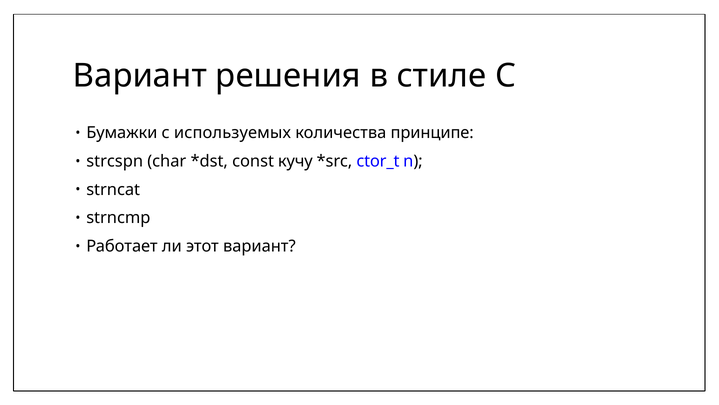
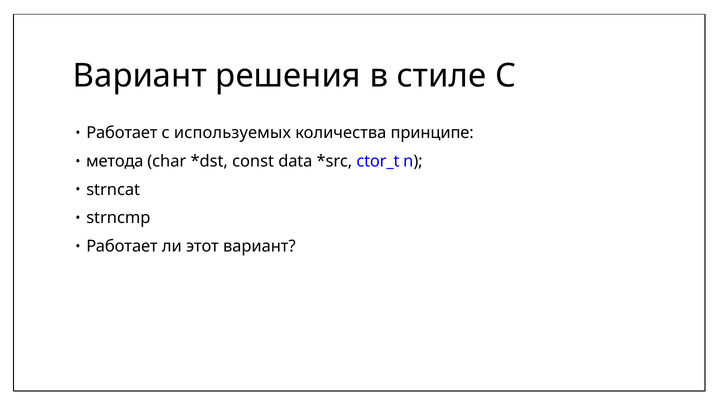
Бумажки at (122, 133): Бумажки -> Работает
strcspn: strcspn -> метода
кучу: кучу -> data
